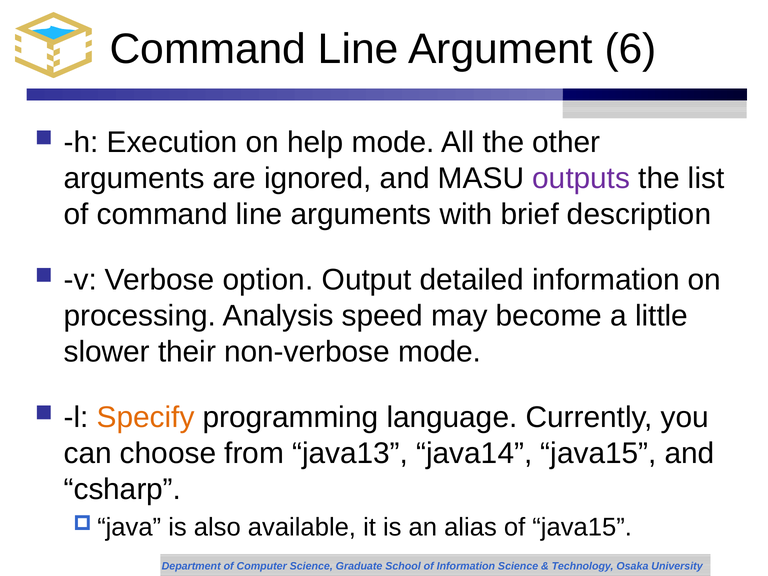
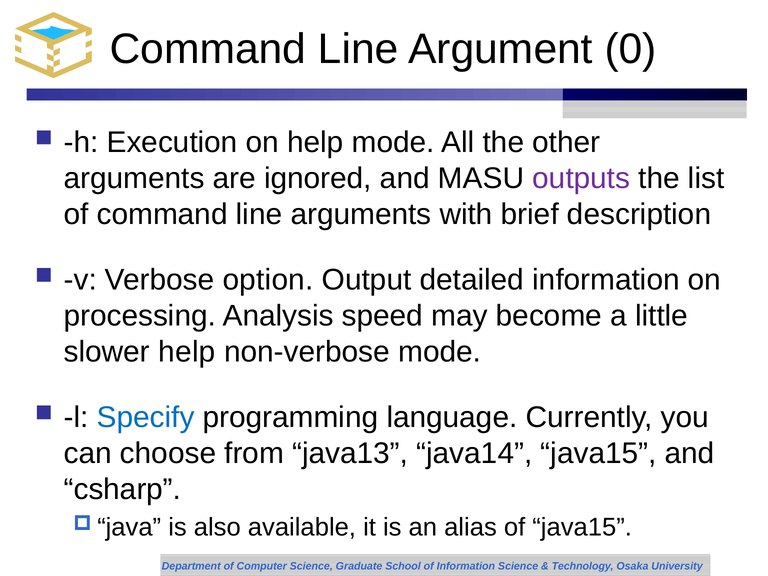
6: 6 -> 0
slower their: their -> help
Specify colour: orange -> blue
